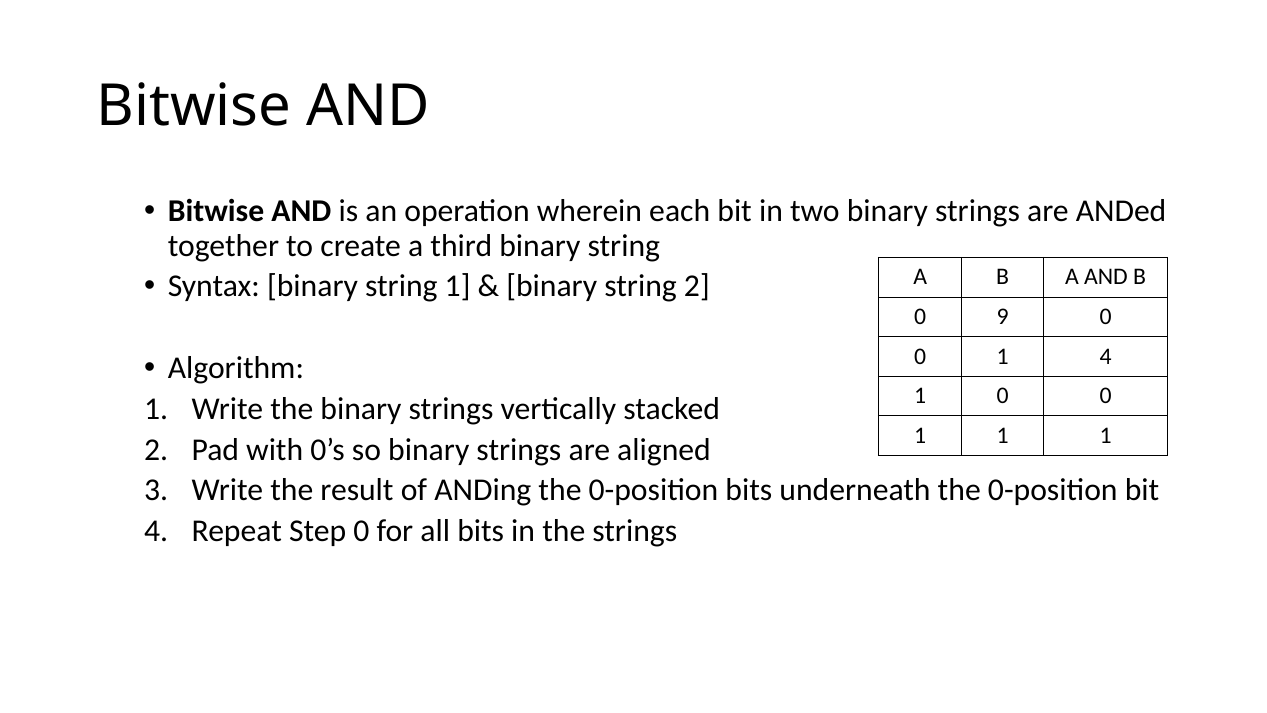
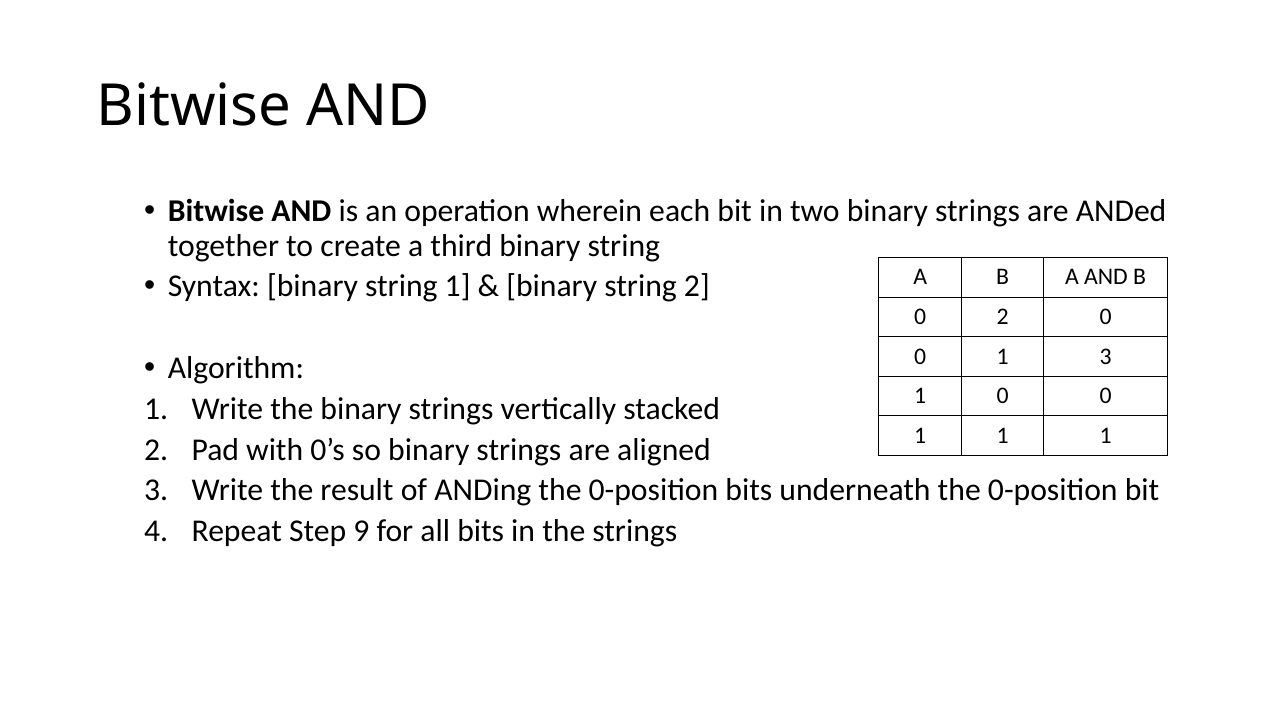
0 9: 9 -> 2
1 4: 4 -> 3
Step 0: 0 -> 9
